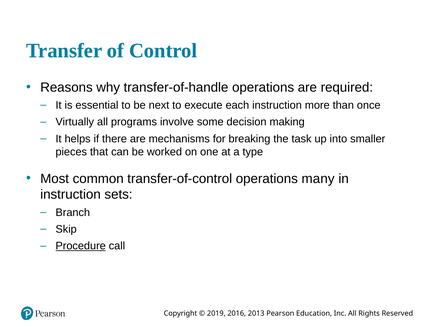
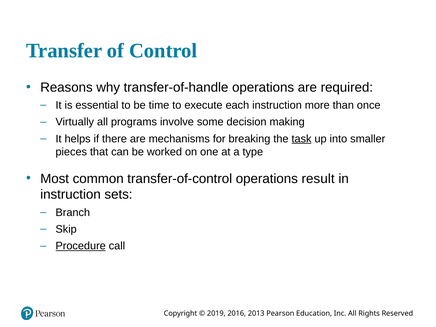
next: next -> time
task underline: none -> present
many: many -> result
